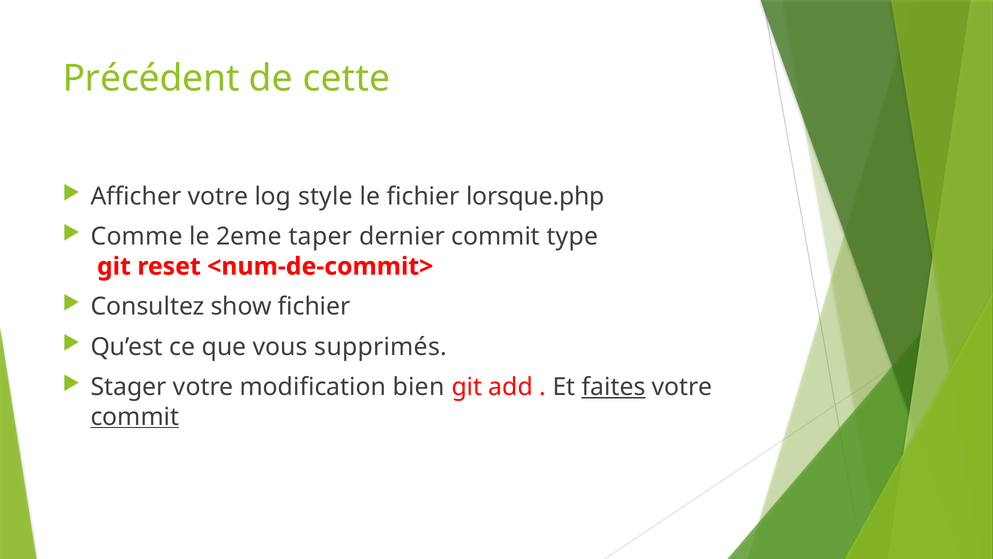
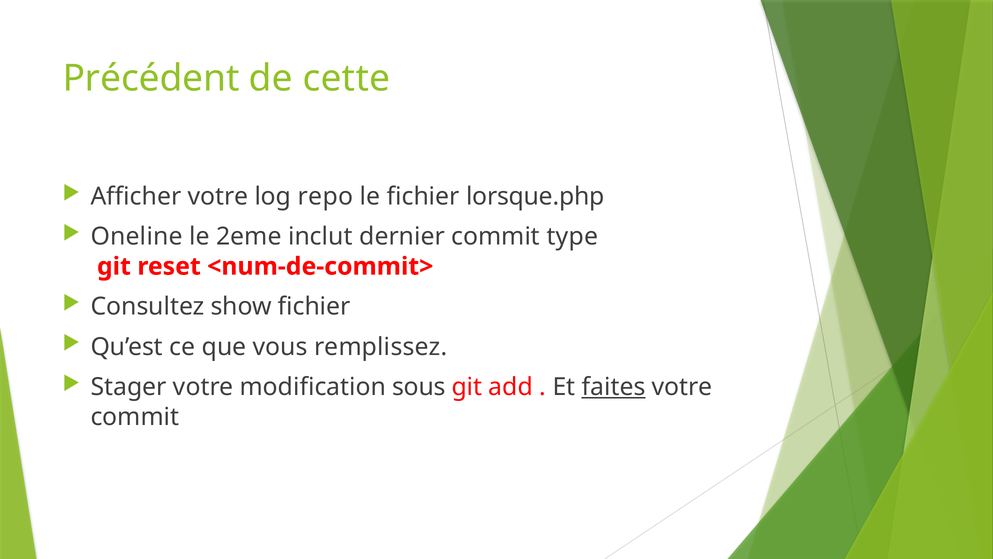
style: style -> repo
Comme: Comme -> Oneline
taper: taper -> inclut
supprimés: supprimés -> remplissez
bien: bien -> sous
commit at (135, 416) underline: present -> none
